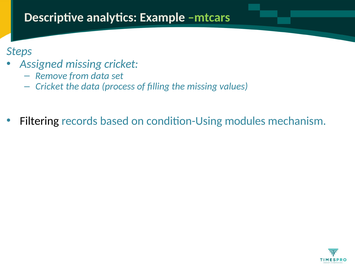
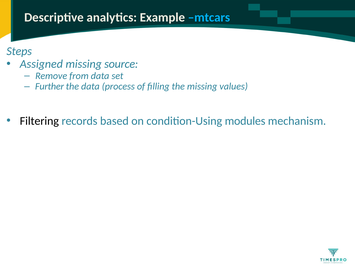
mtcars colour: light green -> light blue
missing cricket: cricket -> source
Cricket at (49, 87): Cricket -> Further
